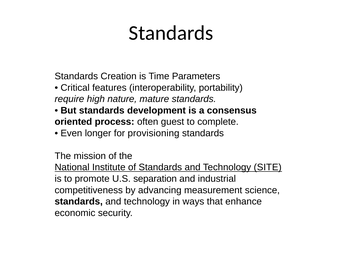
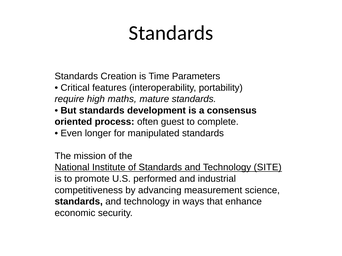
nature: nature -> maths
provisioning: provisioning -> manipulated
separation: separation -> performed
